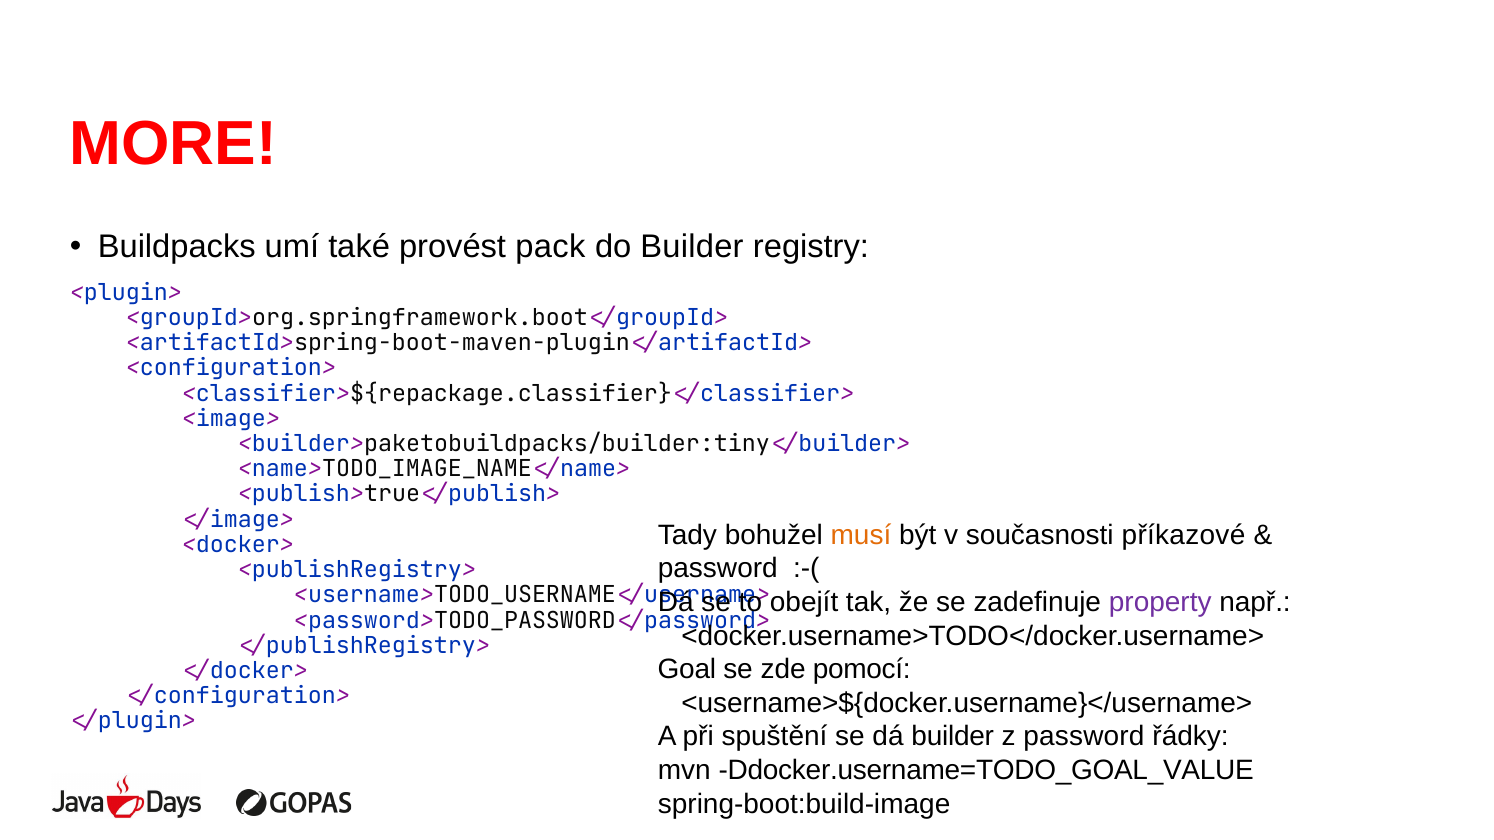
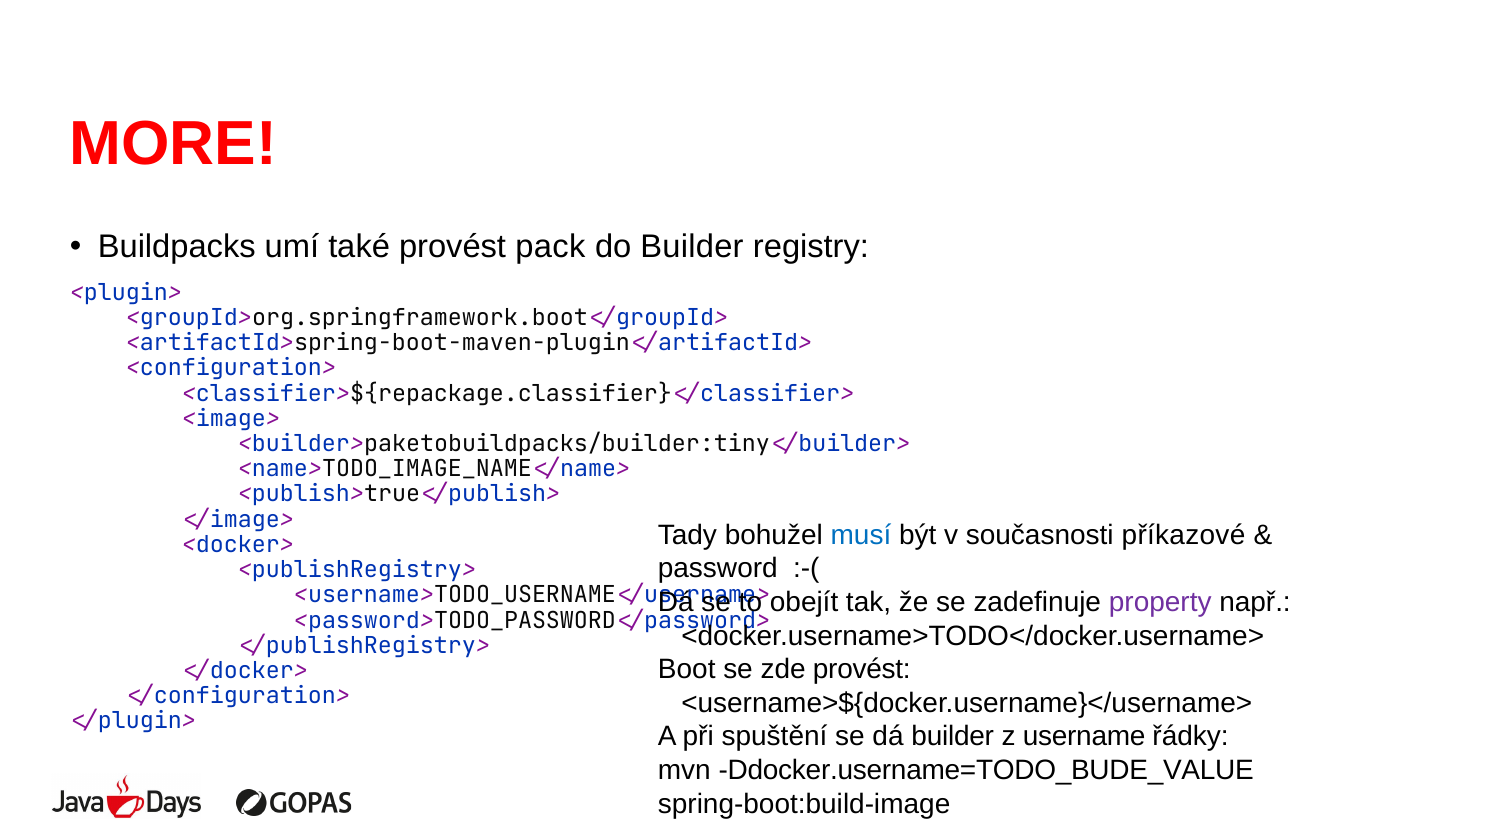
musí colour: orange -> blue
Goal: Goal -> Boot
zde pomocí: pomocí -> provést
z password: password -> username
Ddocker.username=TODO_GOAL_VALUE: Ddocker.username=TODO_GOAL_VALUE -> Ddocker.username=TODO_BUDE_VALUE
